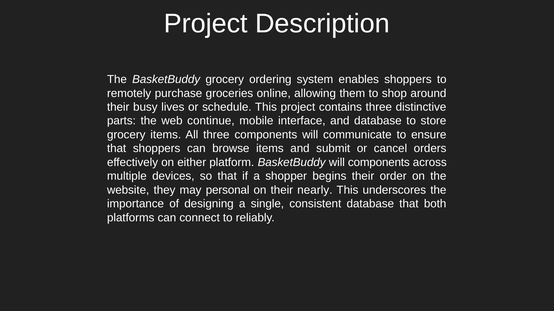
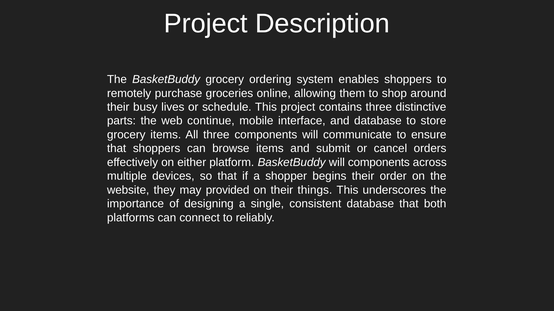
personal: personal -> provided
nearly: nearly -> things
